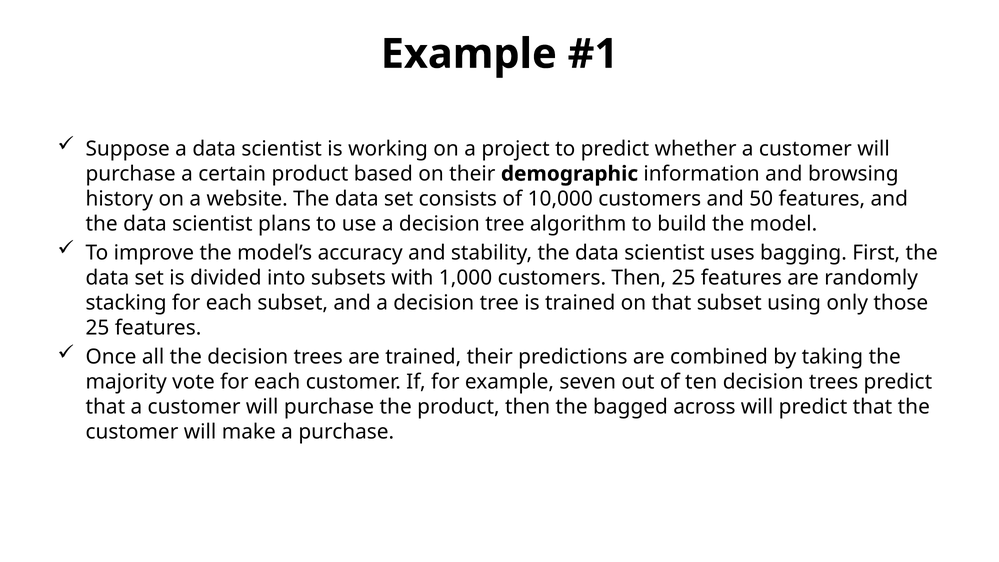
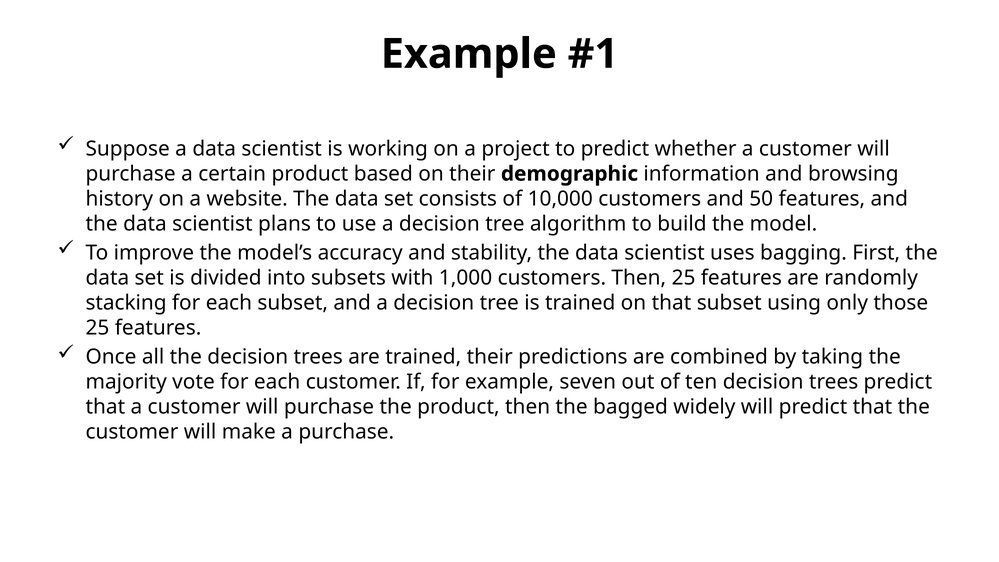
across: across -> widely
